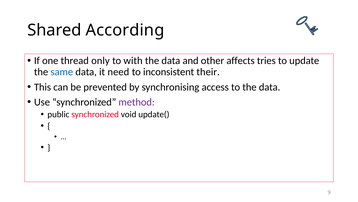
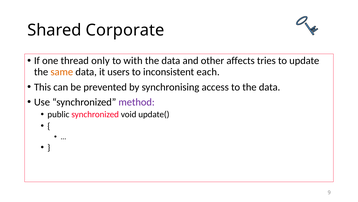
According: According -> Corporate
same colour: blue -> orange
need: need -> users
their: their -> each
